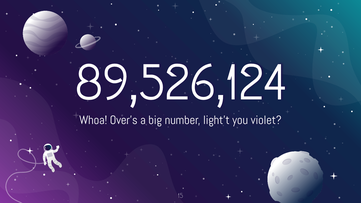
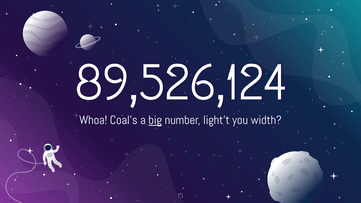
Over’s: Over’s -> Coal’s
big underline: none -> present
violet: violet -> width
